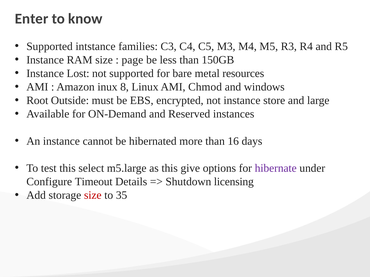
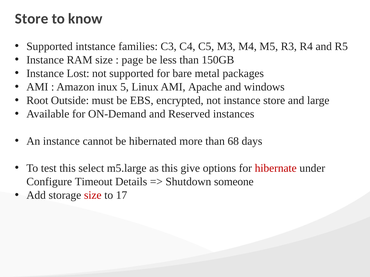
Enter at (32, 19): Enter -> Store
resources: resources -> packages
8: 8 -> 5
Chmod: Chmod -> Apache
16: 16 -> 68
hibernate colour: purple -> red
licensing: licensing -> someone
35: 35 -> 17
